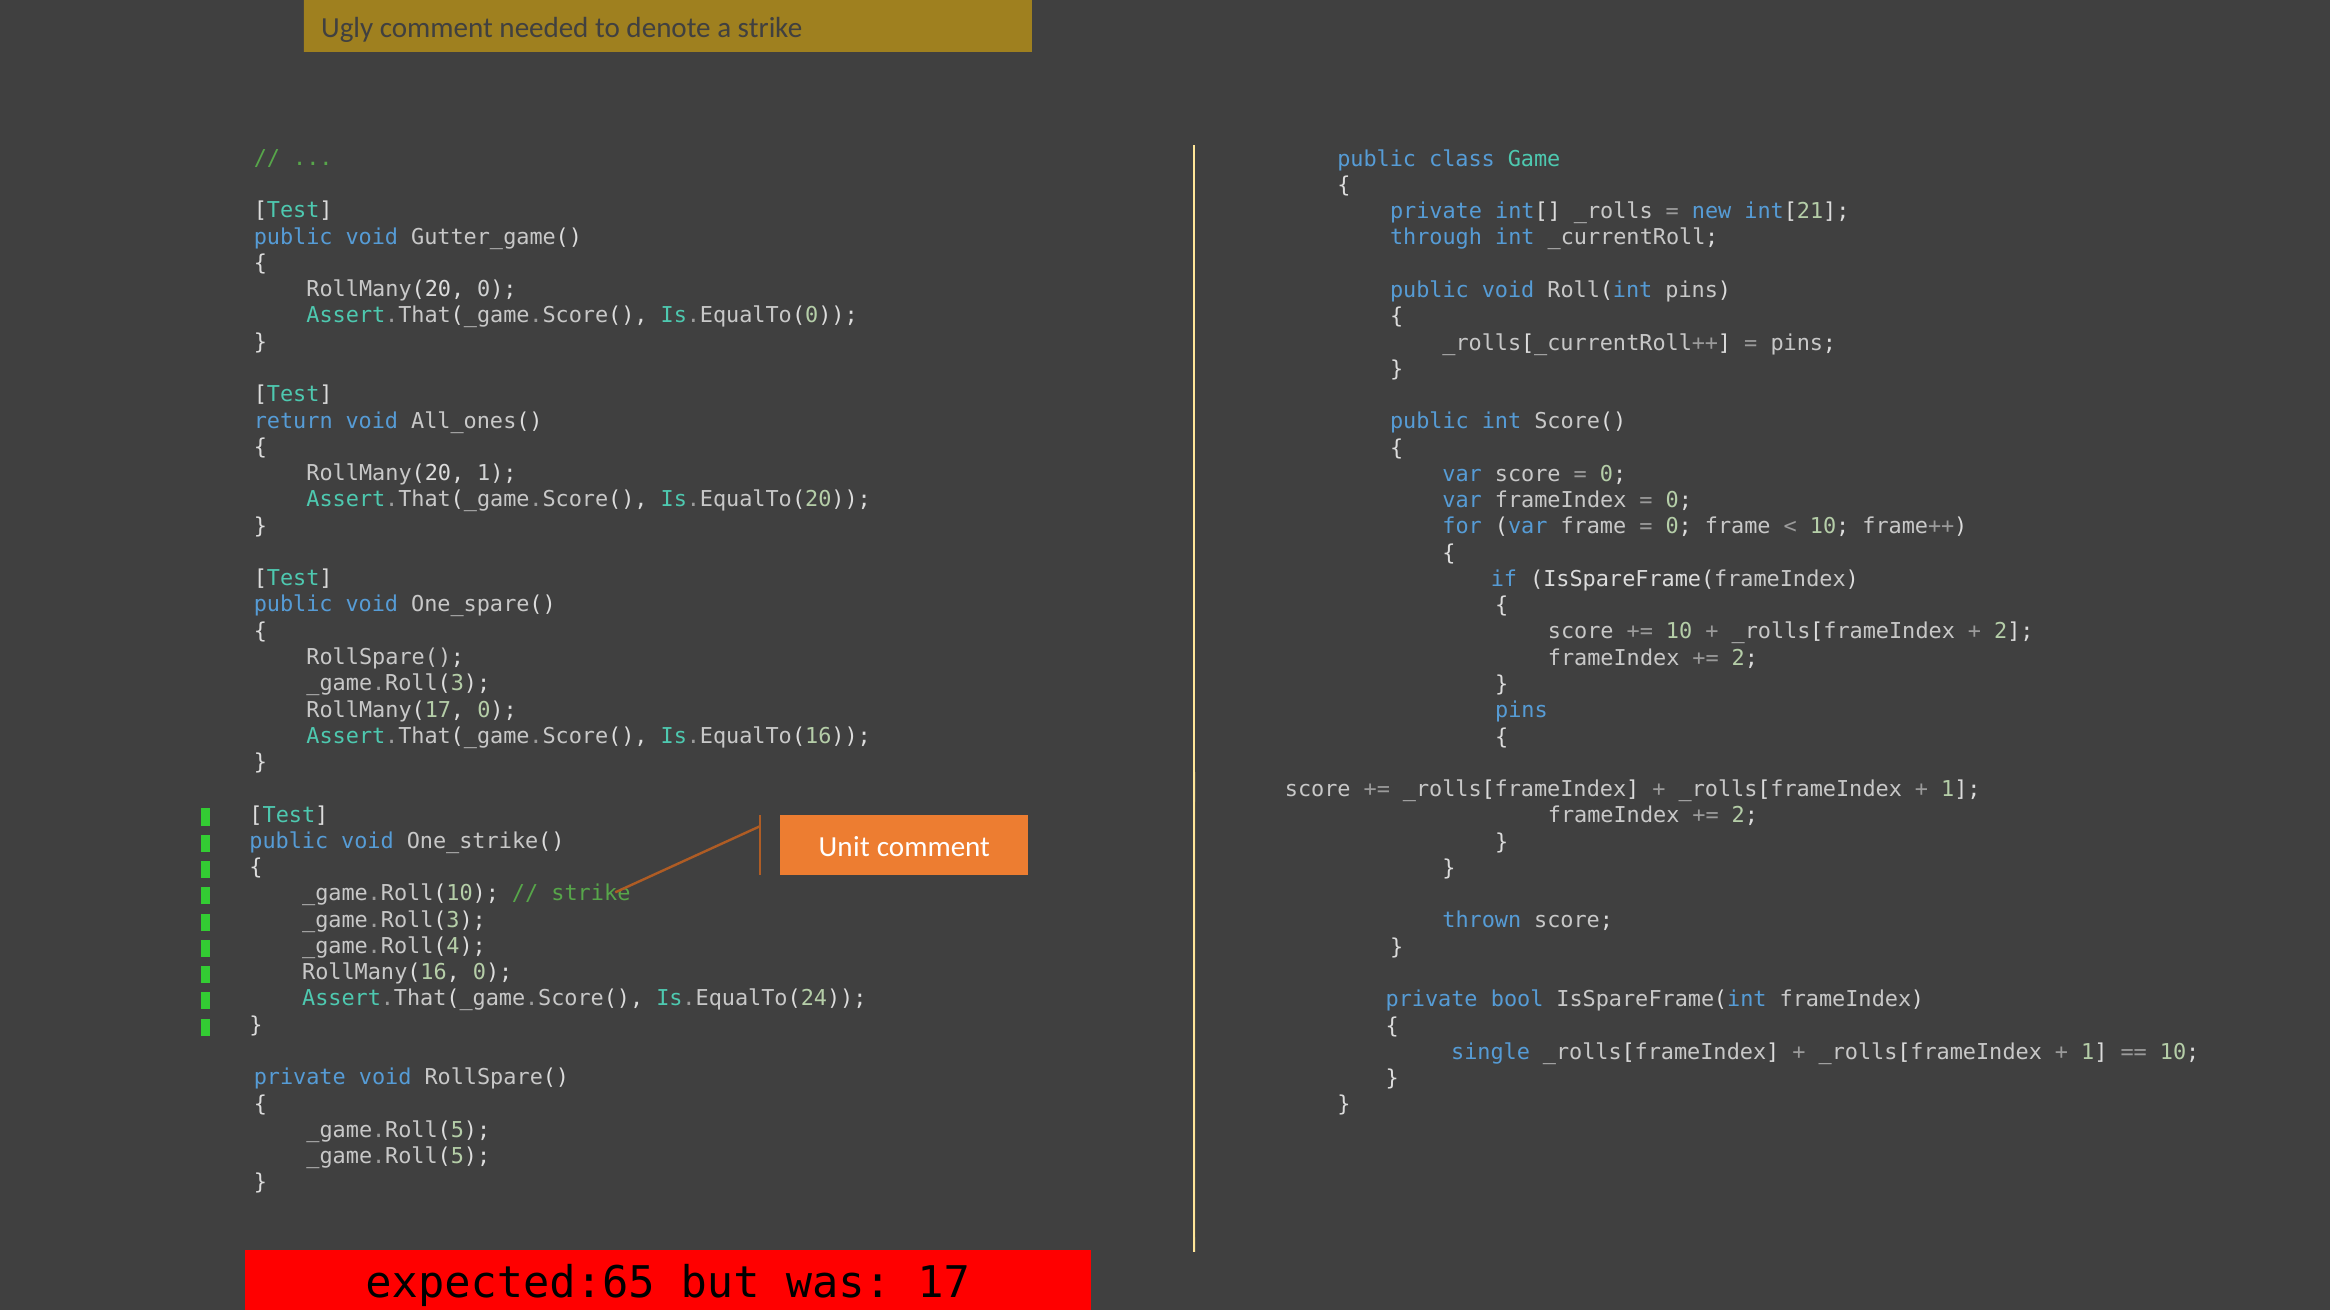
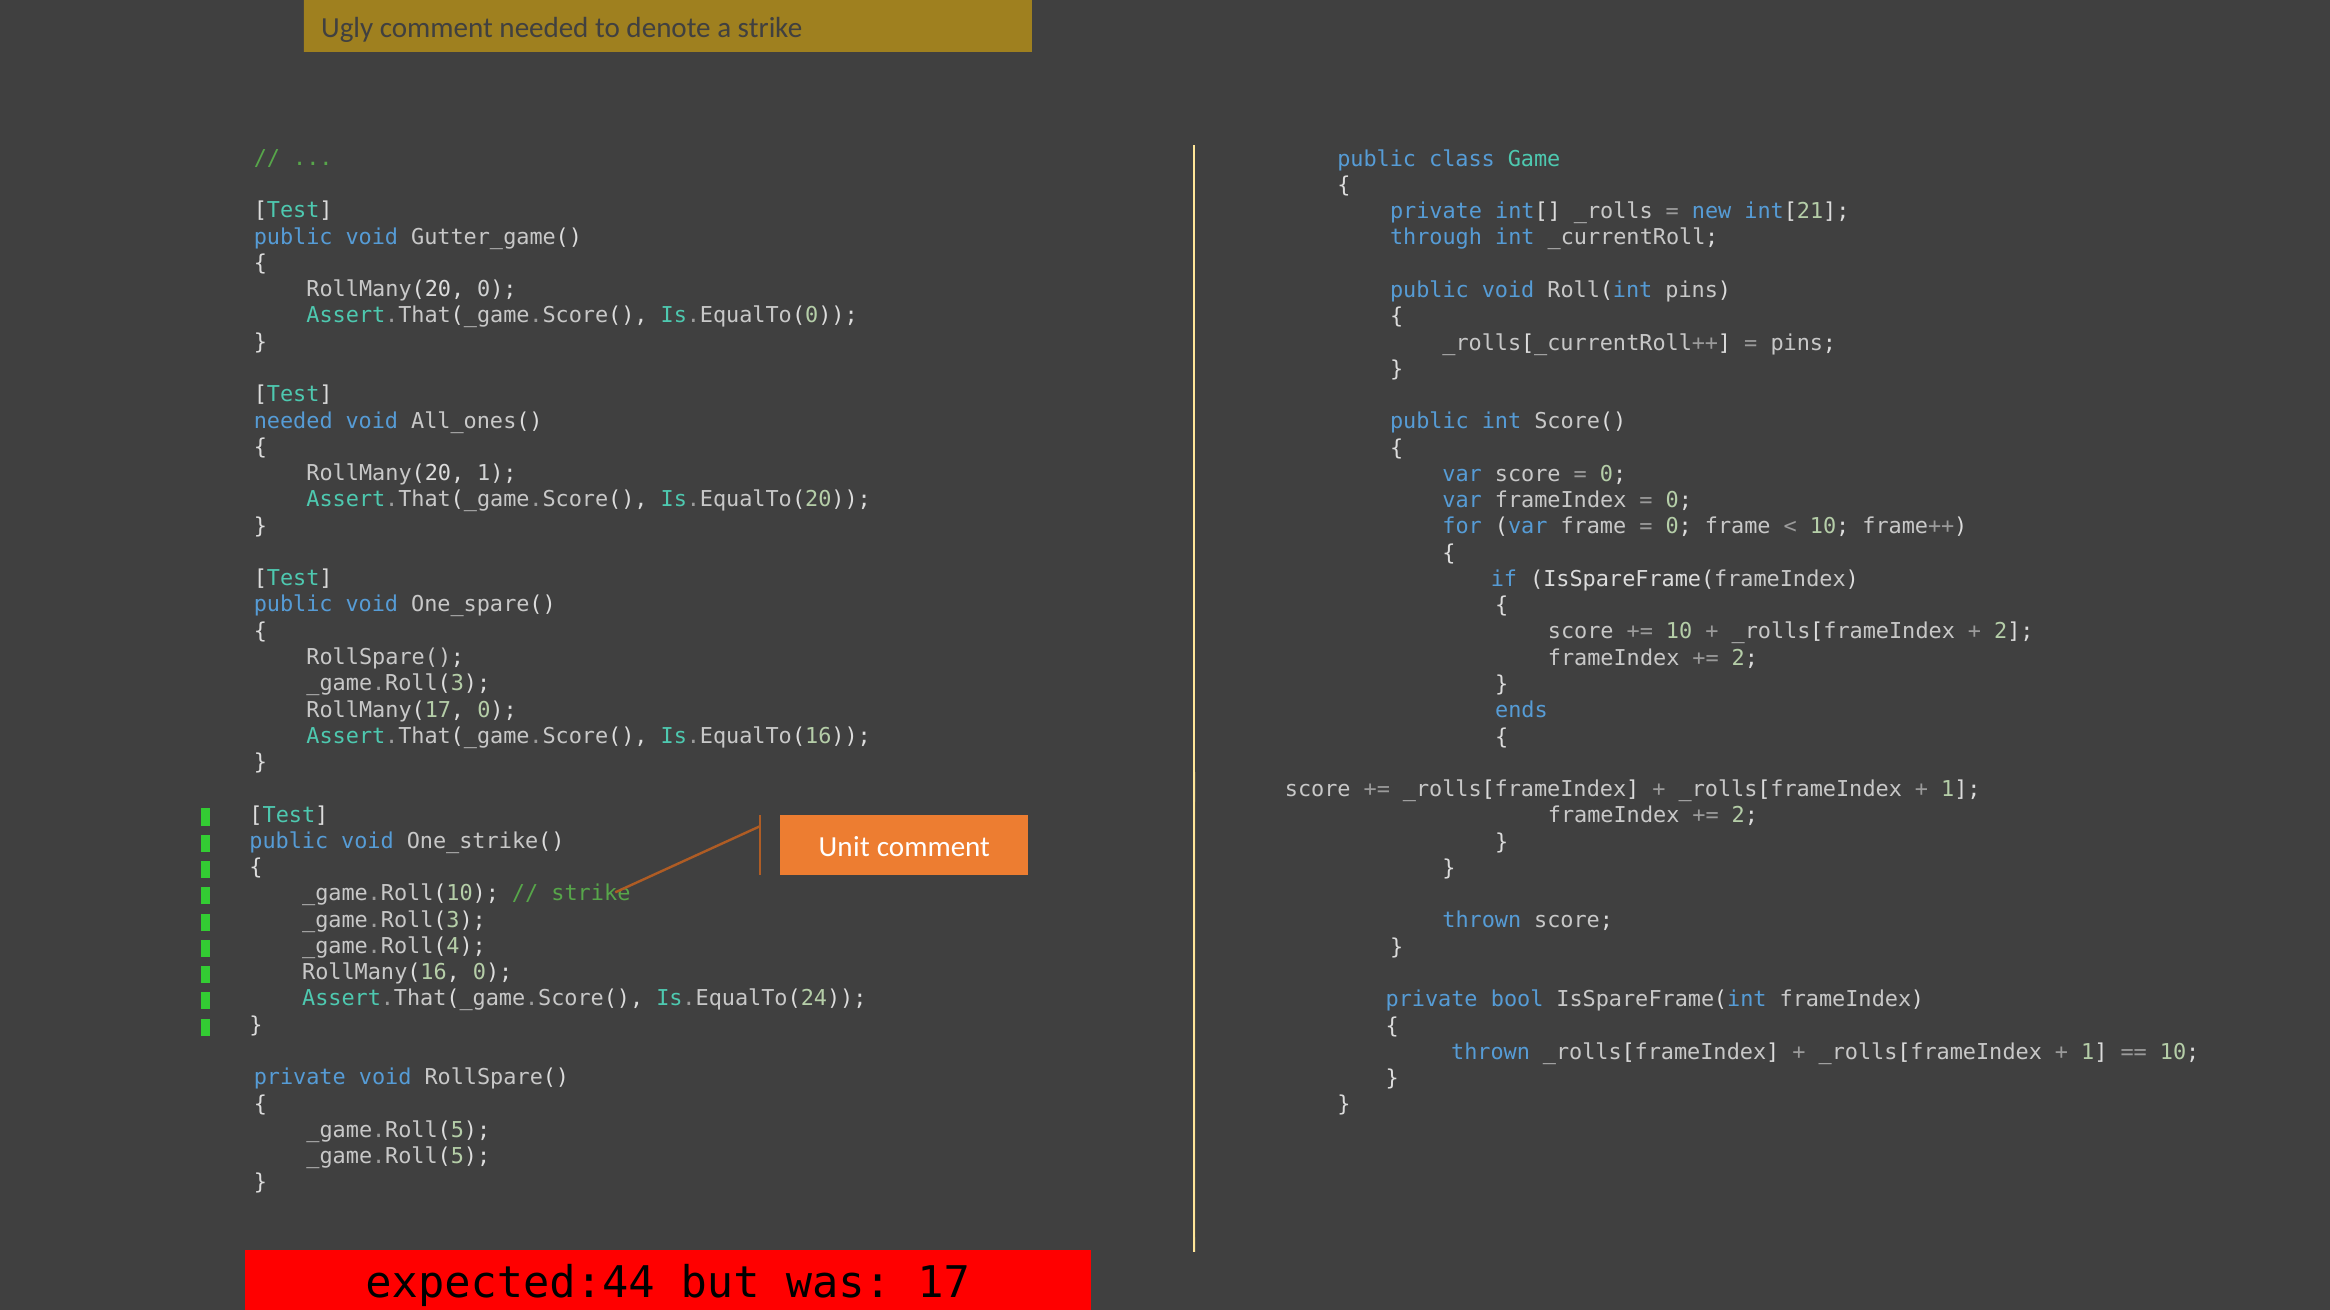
return at (293, 421): return -> needed
pins at (1521, 711): pins -> ends
single at (1491, 1053): single -> thrown
expected:65: expected:65 -> expected:44
